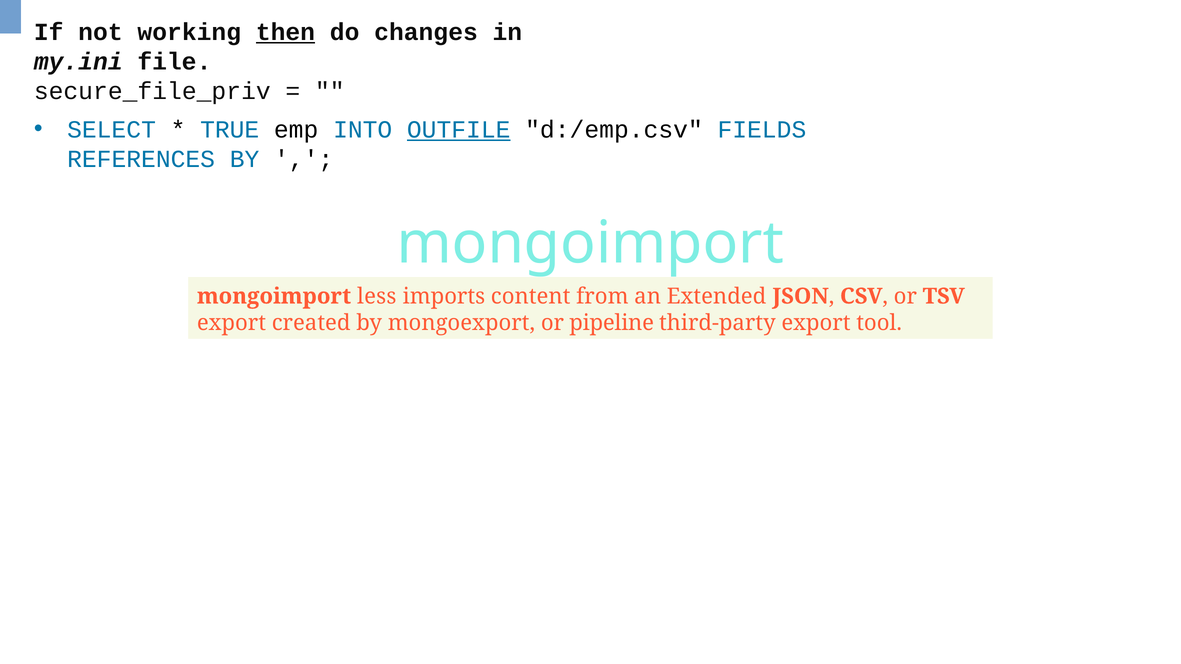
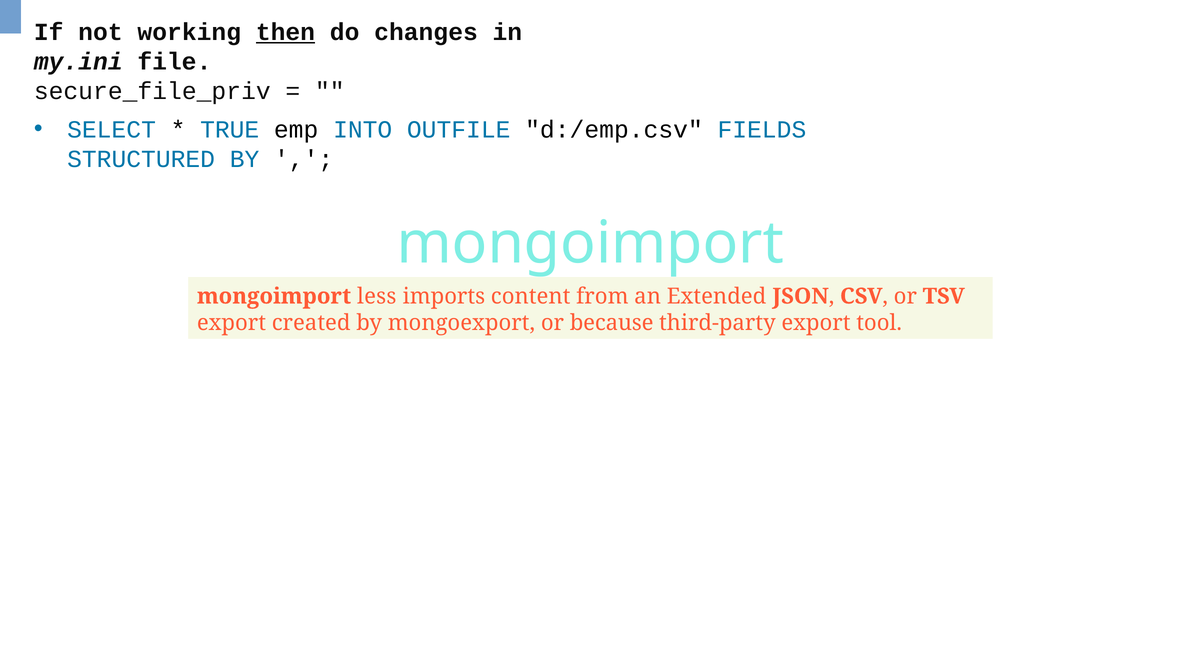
OUTFILE underline: present -> none
REFERENCES: REFERENCES -> STRUCTURED
pipeline: pipeline -> because
